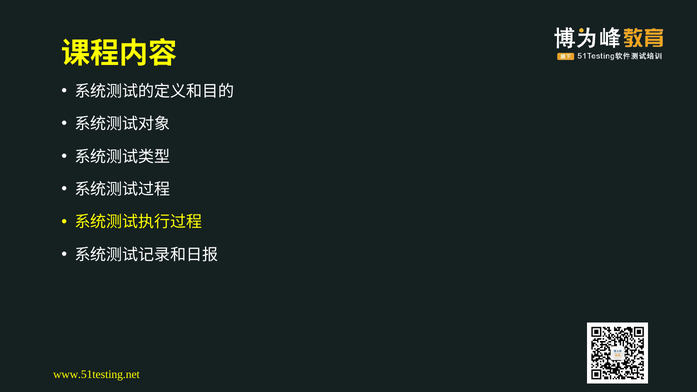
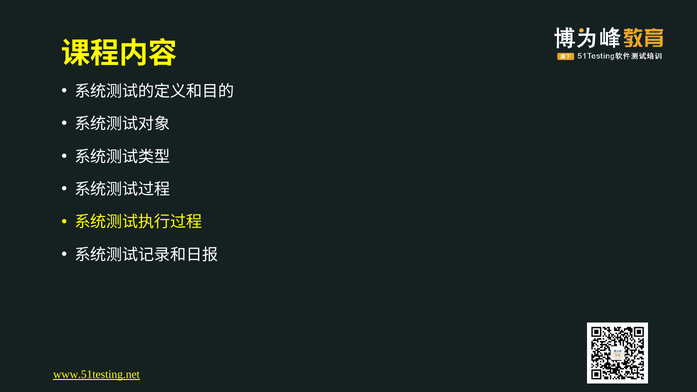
www.51testing.net underline: none -> present
